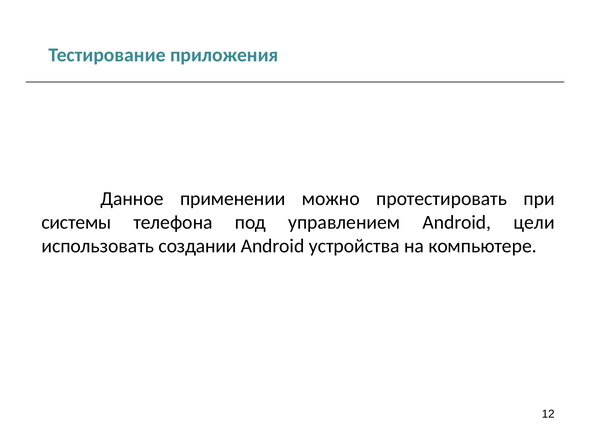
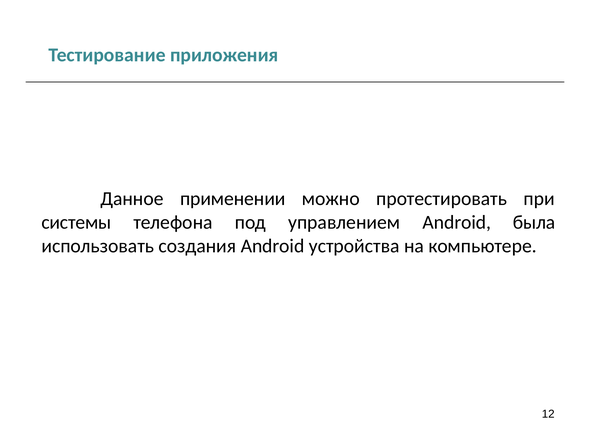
цели: цели -> была
создании: создании -> создания
